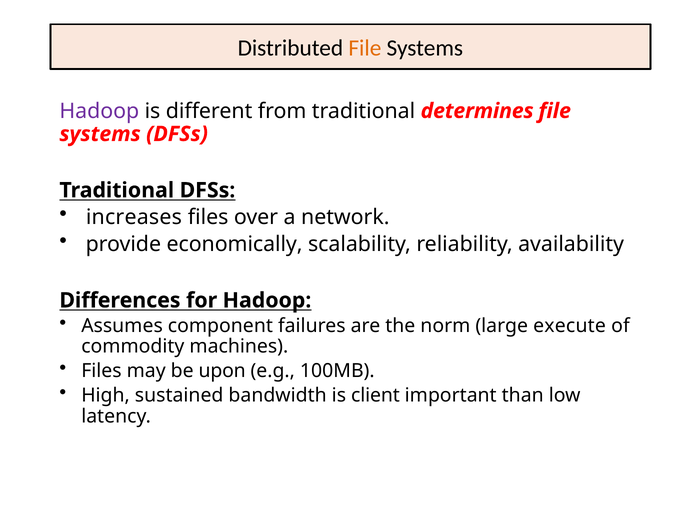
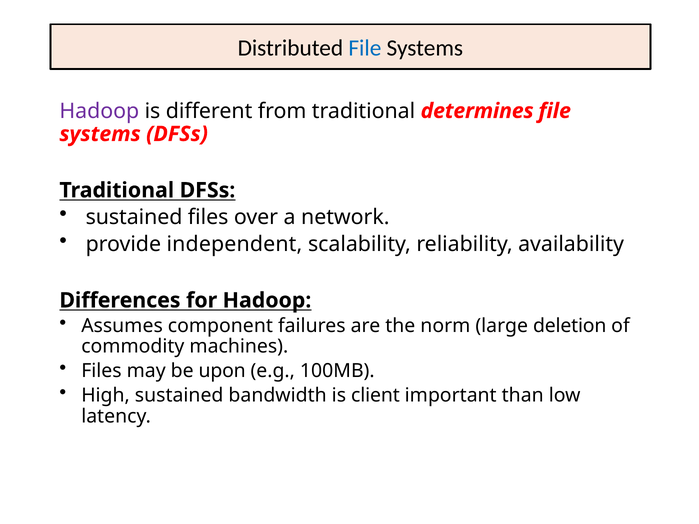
File at (365, 48) colour: orange -> blue
increases at (134, 217): increases -> sustained
economically: economically -> independent
execute: execute -> deletion
